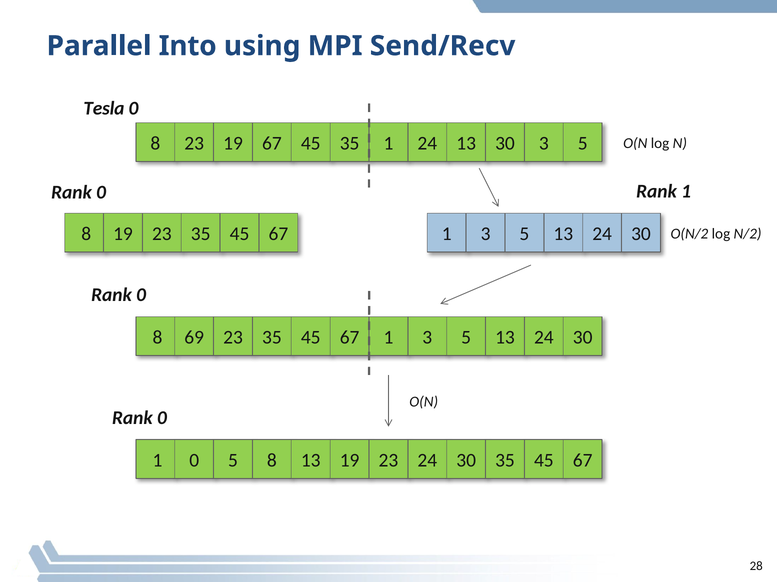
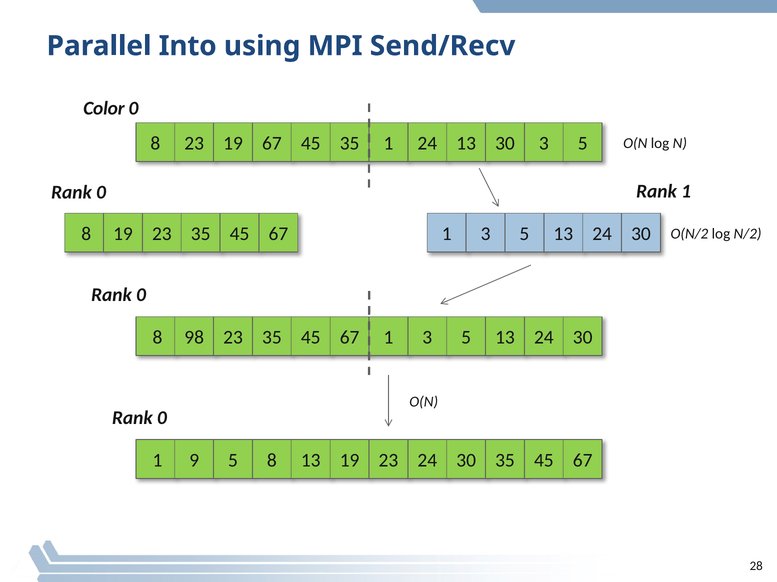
Tesla: Tesla -> Color
69: 69 -> 98
1 0: 0 -> 9
